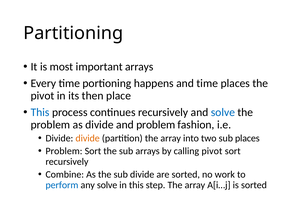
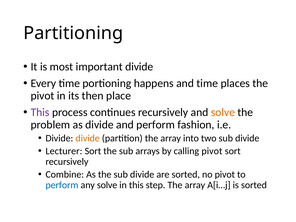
important arrays: arrays -> divide
This at (40, 112) colour: blue -> purple
solve at (223, 112) colour: blue -> orange
and problem: problem -> perform
two sub places: places -> divide
Problem at (64, 151): Problem -> Lecturer
no work: work -> pivot
